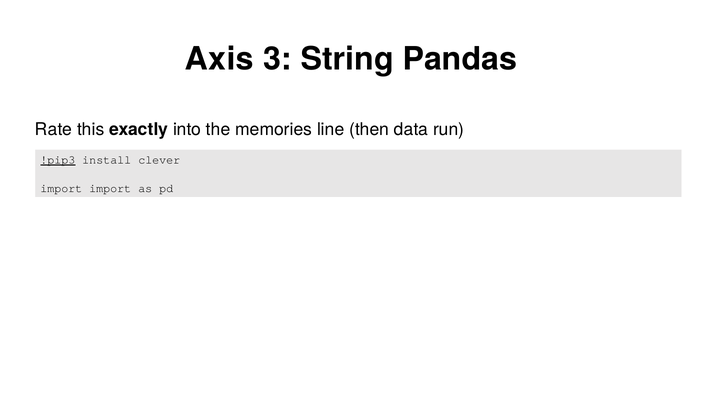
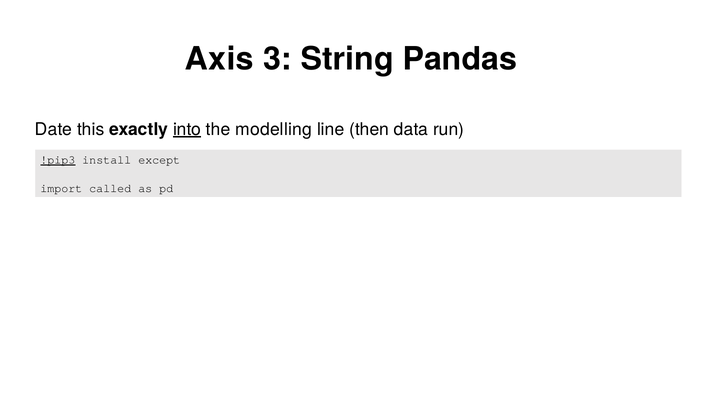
Rate: Rate -> Date
into underline: none -> present
memories: memories -> modelling
clever: clever -> except
import import: import -> called
